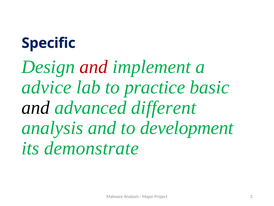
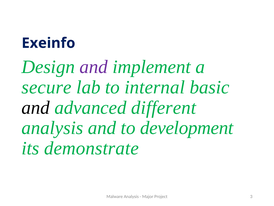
Specific: Specific -> Exeinfo
and at (94, 67) colour: red -> purple
advice: advice -> secure
practice: practice -> internal
